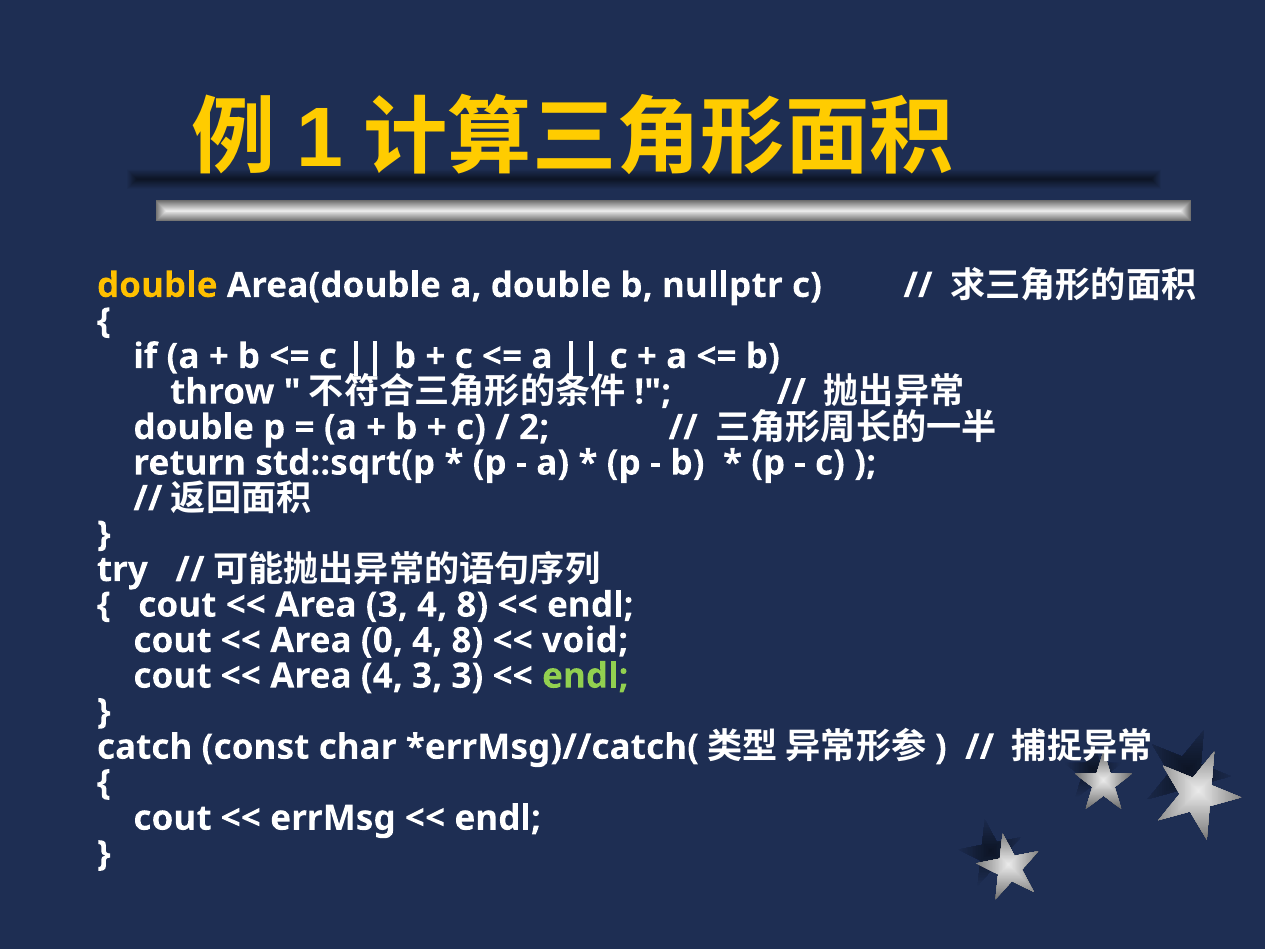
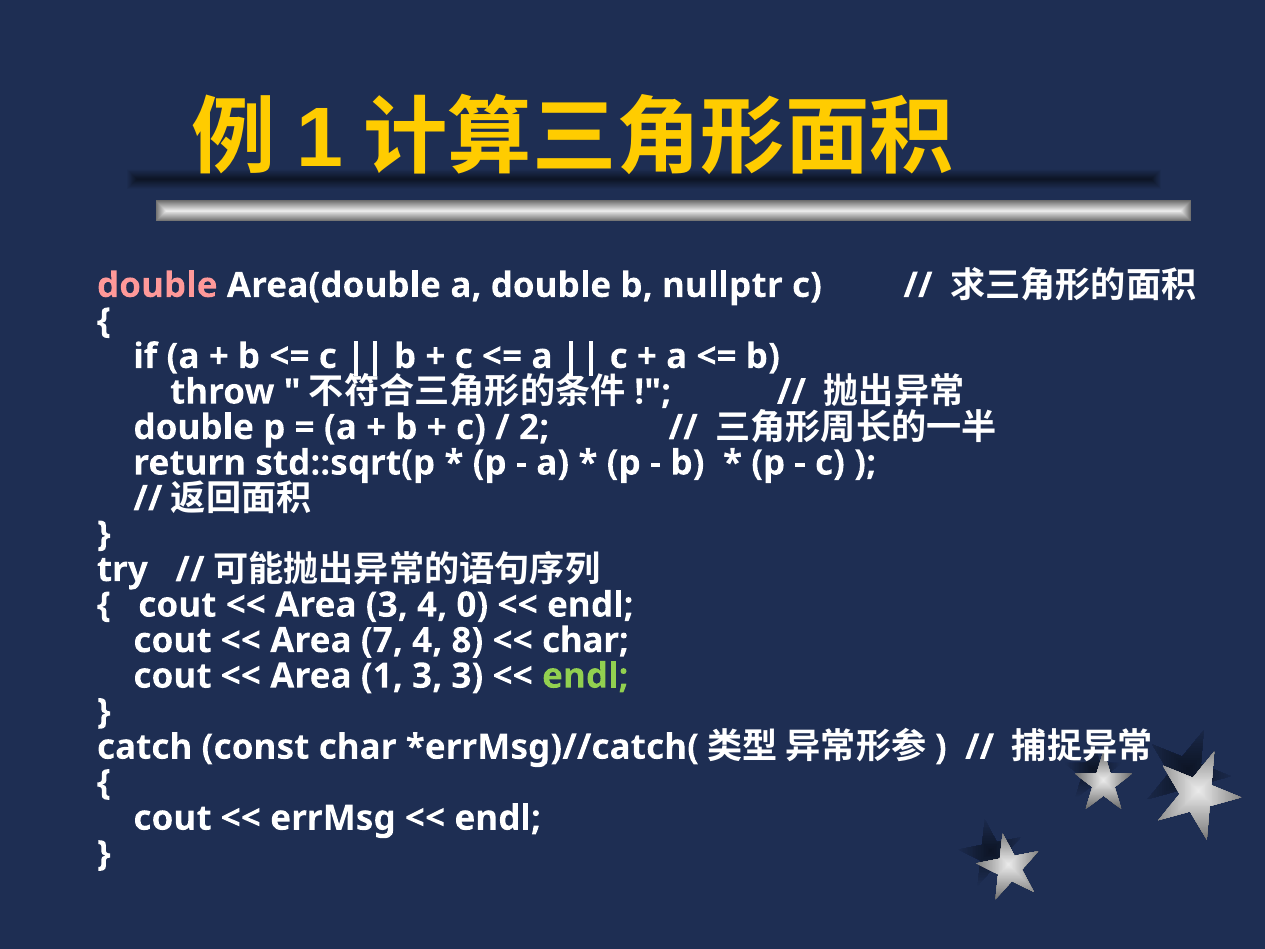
double at (157, 285) colour: yellow -> pink
3 4 8: 8 -> 0
0: 0 -> 7
void at (585, 640): void -> char
Area 4: 4 -> 1
